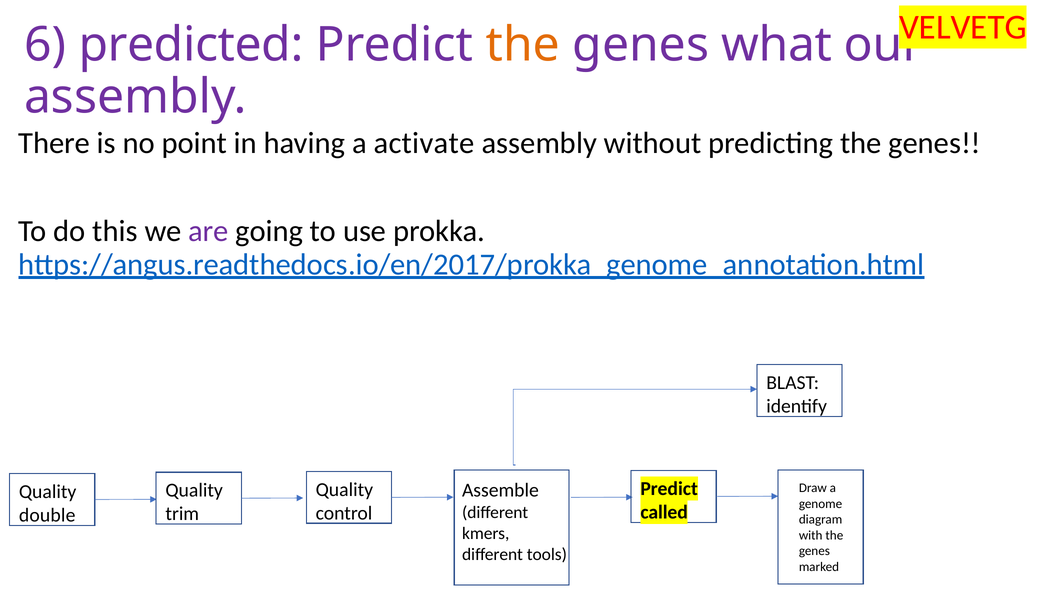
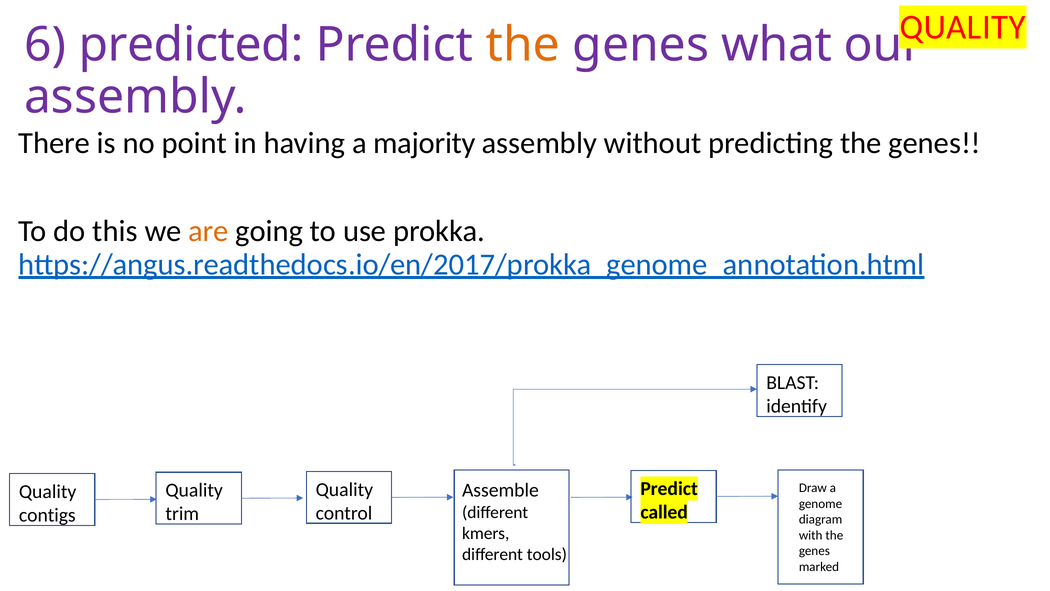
VELVETG at (963, 27): VELVETG -> QUALITY
activate: activate -> majority
are colour: purple -> orange
double: double -> contigs
